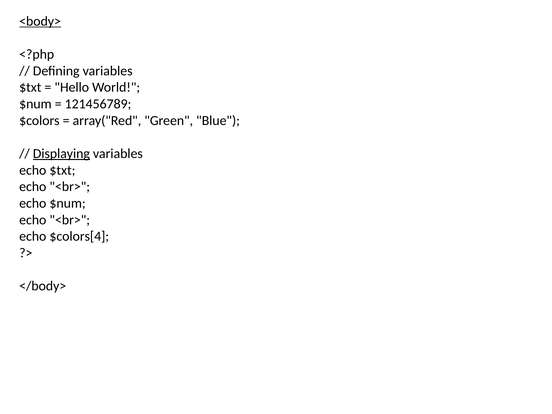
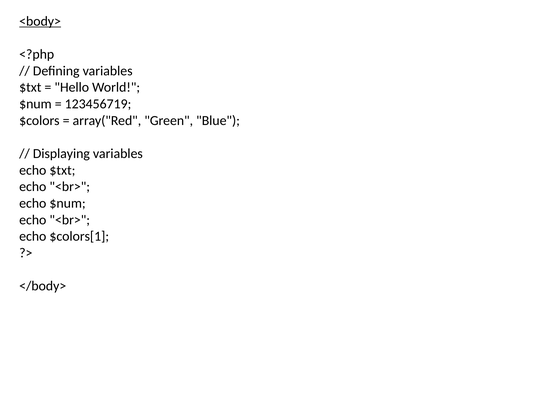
121456789: 121456789 -> 123456719
Displaying underline: present -> none
$colors[4: $colors[4 -> $colors[1
